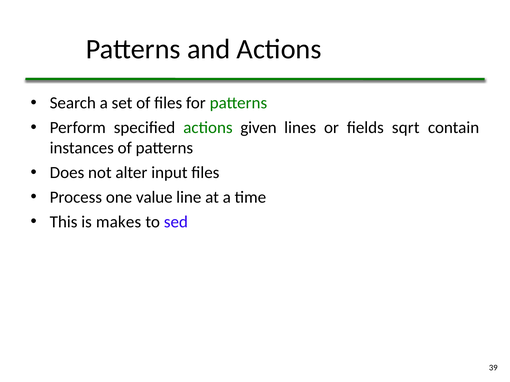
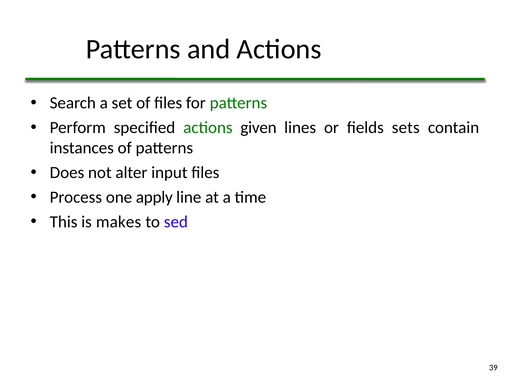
sqrt: sqrt -> sets
value: value -> apply
